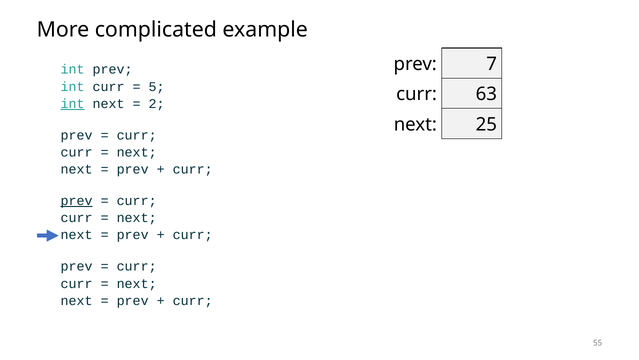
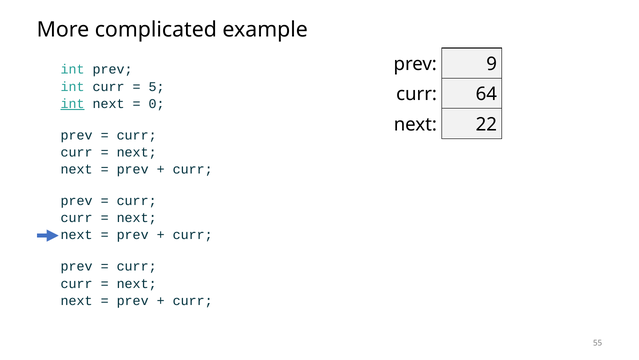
7: 7 -> 9
63: 63 -> 64
2: 2 -> 0
25: 25 -> 22
prev at (77, 201) underline: present -> none
